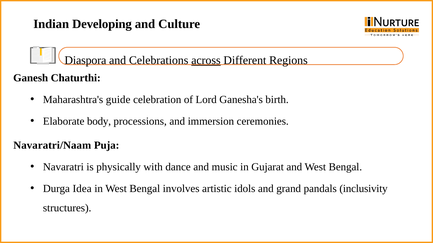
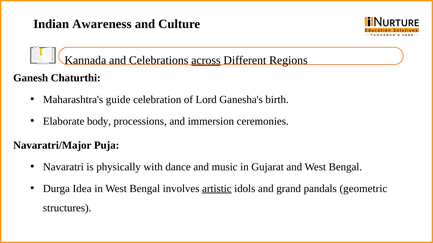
Developing: Developing -> Awareness
Diaspora: Diaspora -> Kannada
Navaratri/Naam: Navaratri/Naam -> Navaratri/Major
artistic underline: none -> present
inclusivity: inclusivity -> geometric
